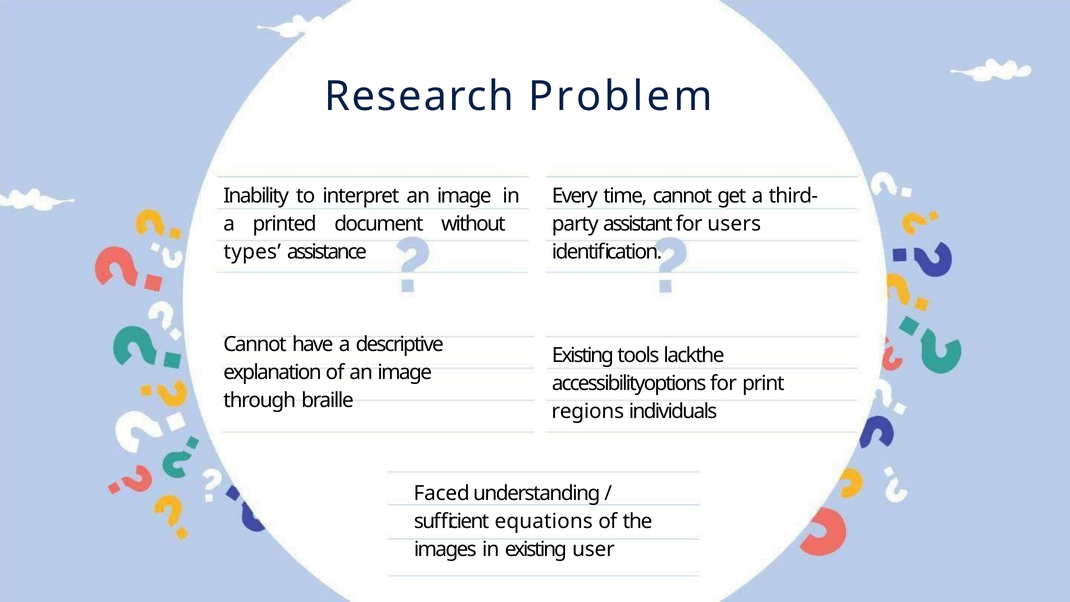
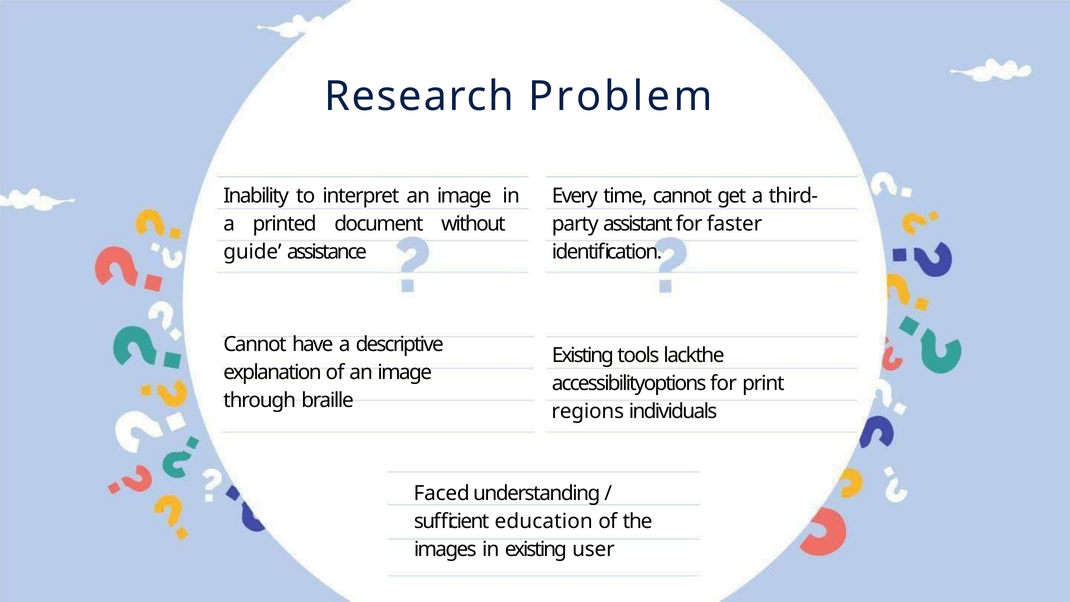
users: users -> faster
types: types -> guide
equations: equations -> education
